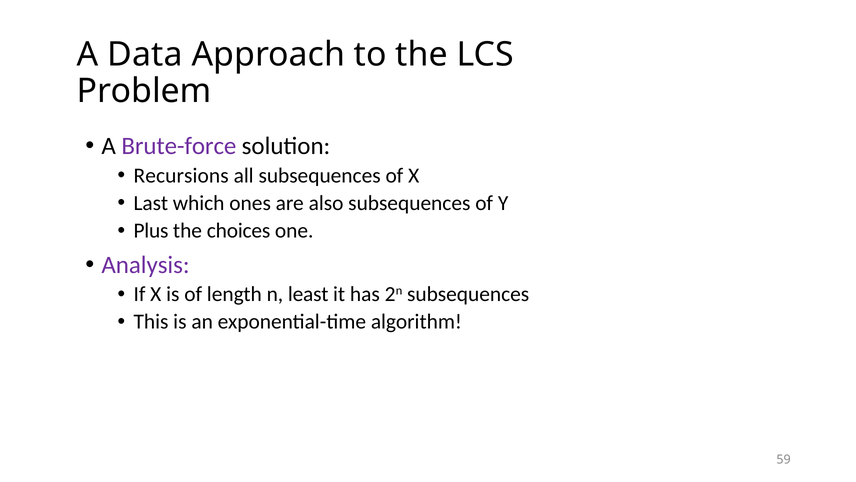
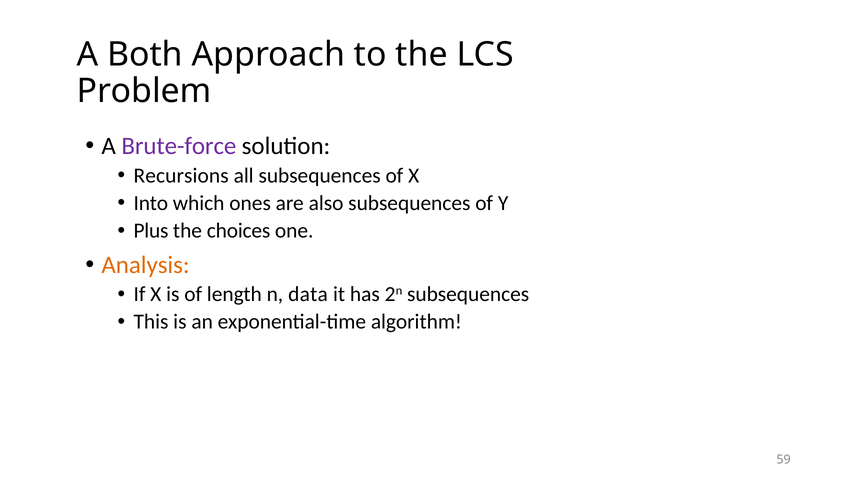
Data: Data -> Both
Last: Last -> Into
Analysis colour: purple -> orange
least: least -> data
